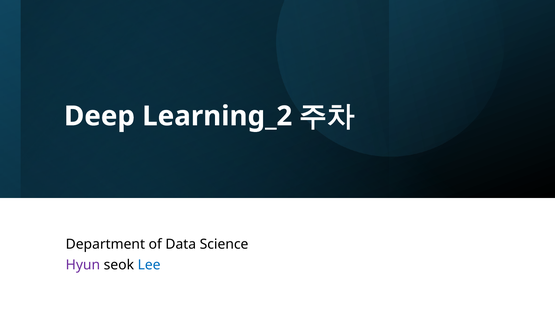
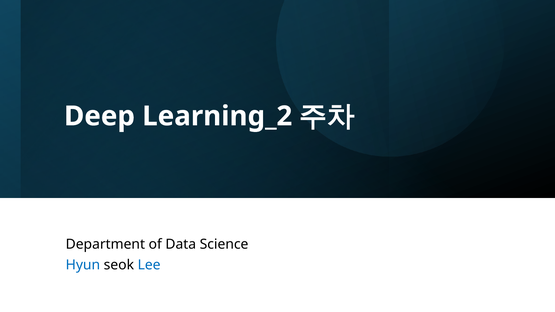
Hyun colour: purple -> blue
